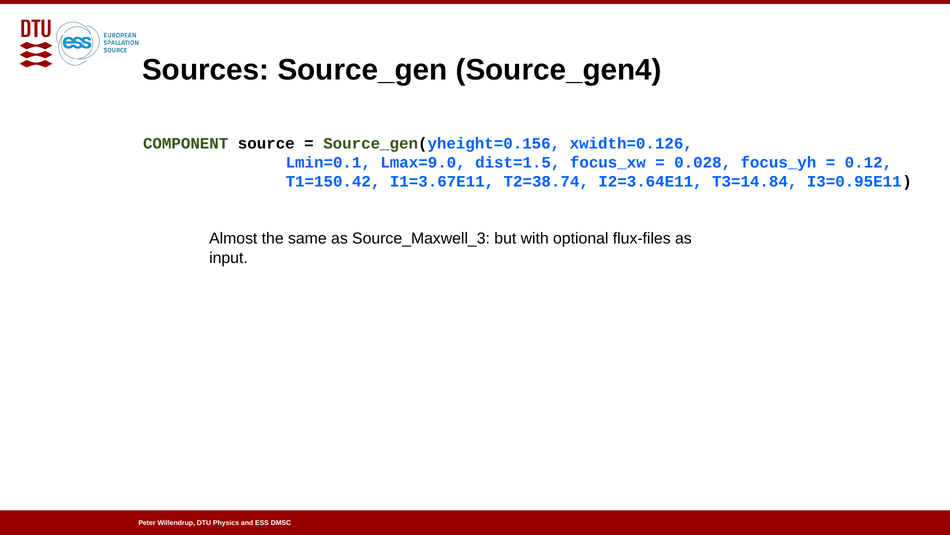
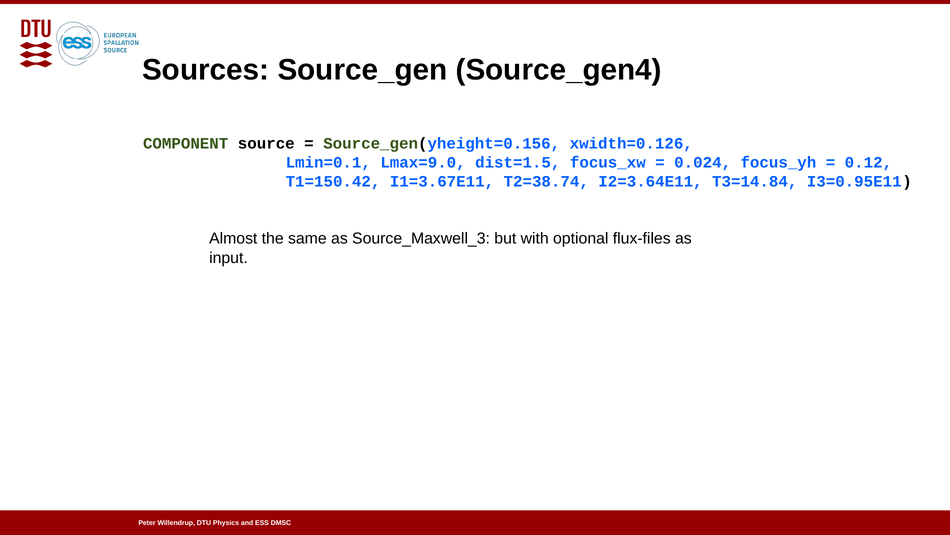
0.028: 0.028 -> 0.024
